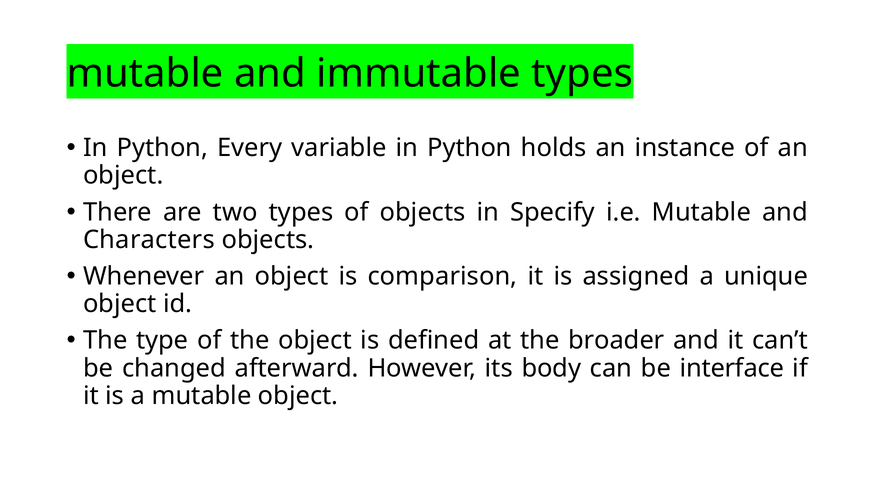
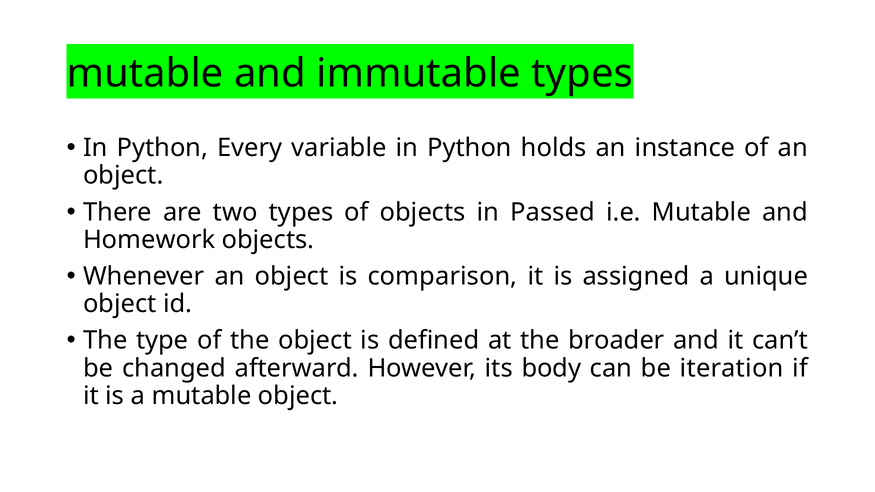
Specify: Specify -> Passed
Characters: Characters -> Homework
interface: interface -> iteration
